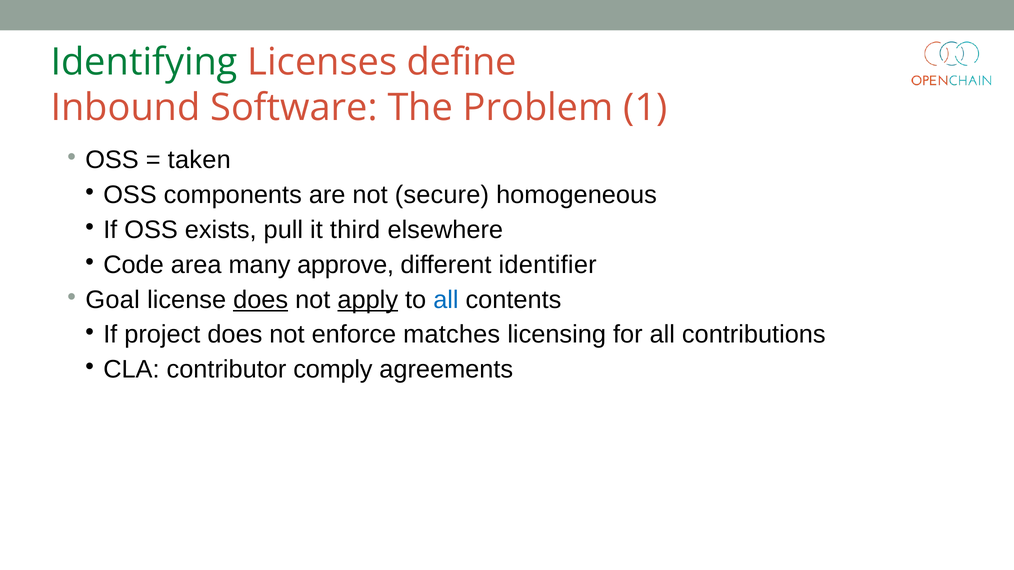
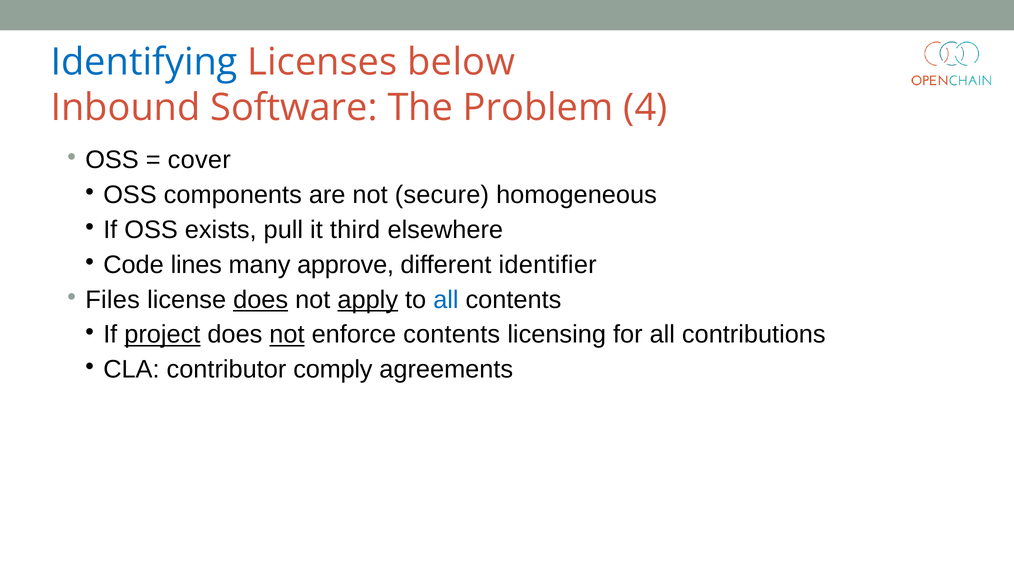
Identifying colour: green -> blue
define: define -> below
1: 1 -> 4
taken: taken -> cover
area: area -> lines
Goal: Goal -> Files
project underline: none -> present
not at (287, 335) underline: none -> present
enforce matches: matches -> contents
